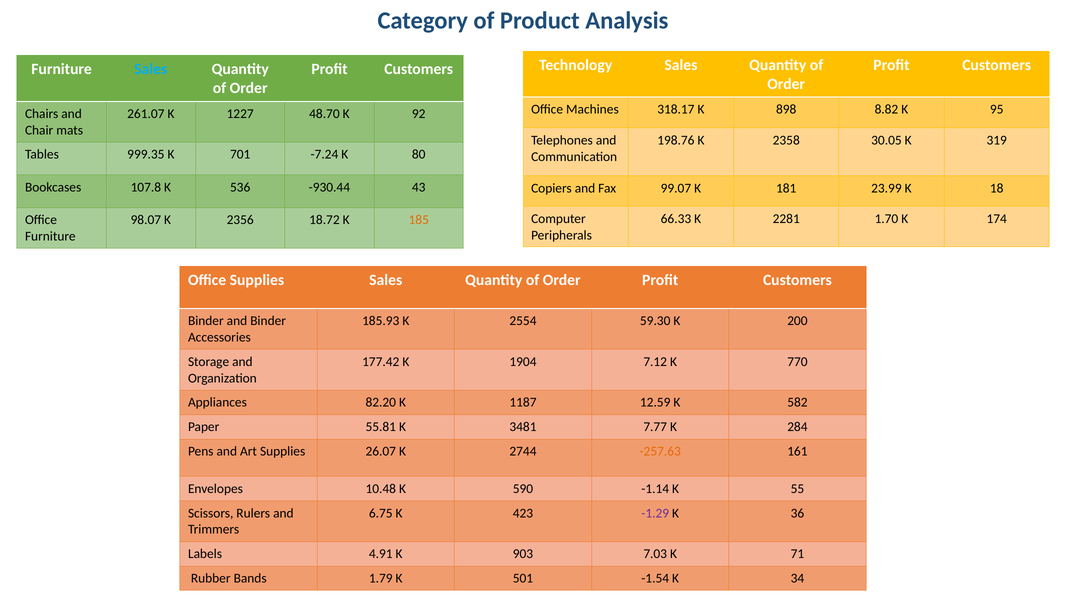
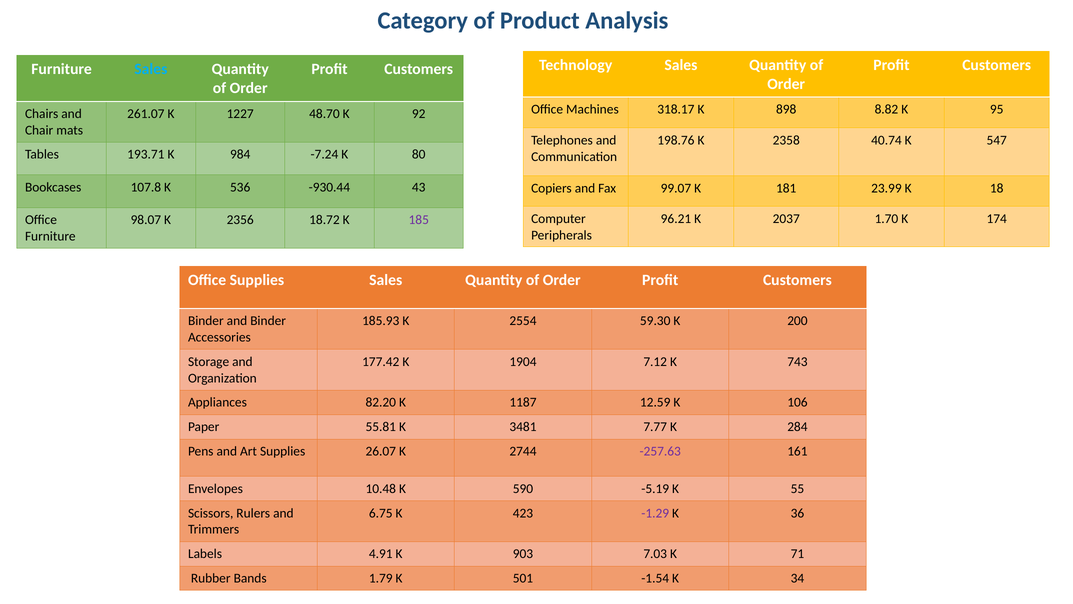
30.05: 30.05 -> 40.74
319: 319 -> 547
999.35: 999.35 -> 193.71
701: 701 -> 984
66.33: 66.33 -> 96.21
2281: 2281 -> 2037
185 colour: orange -> purple
770: 770 -> 743
582: 582 -> 106
-257.63 colour: orange -> purple
-1.14: -1.14 -> -5.19
